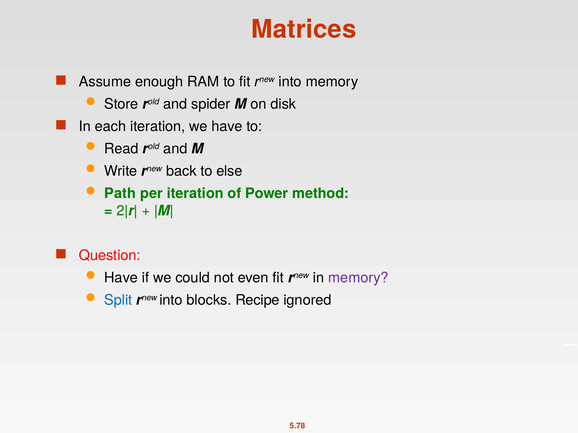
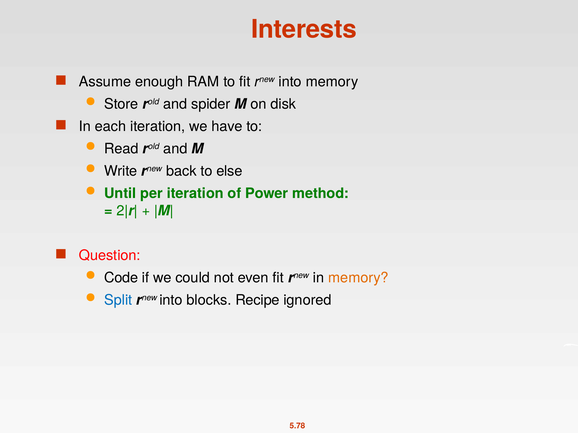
Matrices: Matrices -> Interests
Path: Path -> Until
Have at (121, 278): Have -> Code
memory at (358, 278) colour: purple -> orange
